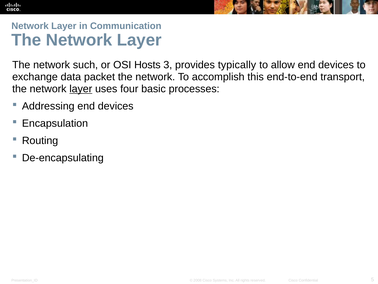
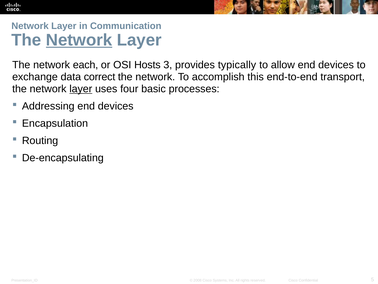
Network at (79, 40) underline: none -> present
such: such -> each
packet: packet -> correct
